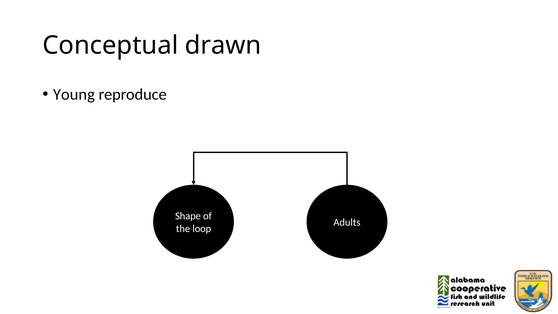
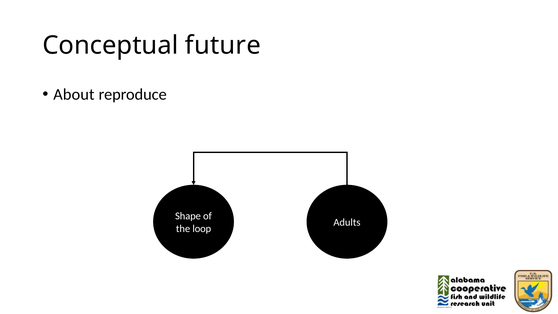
drawn: drawn -> future
Young: Young -> About
